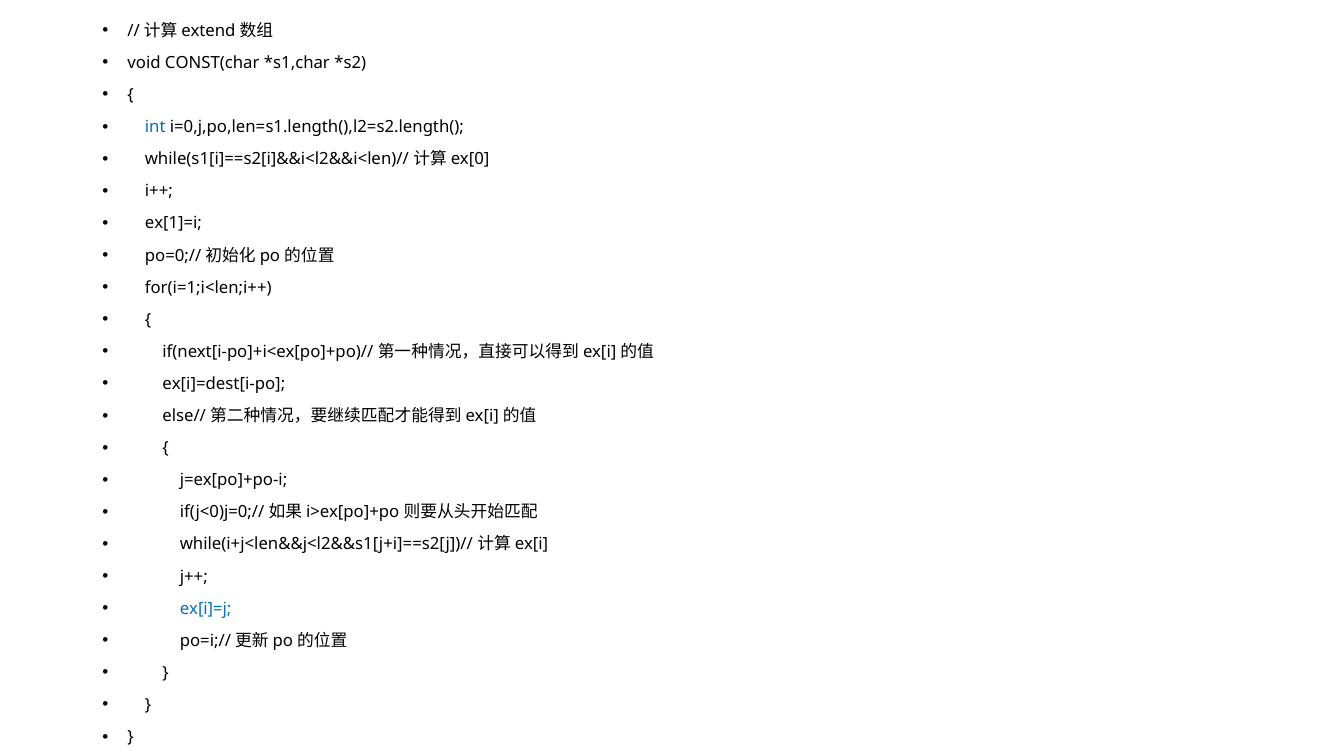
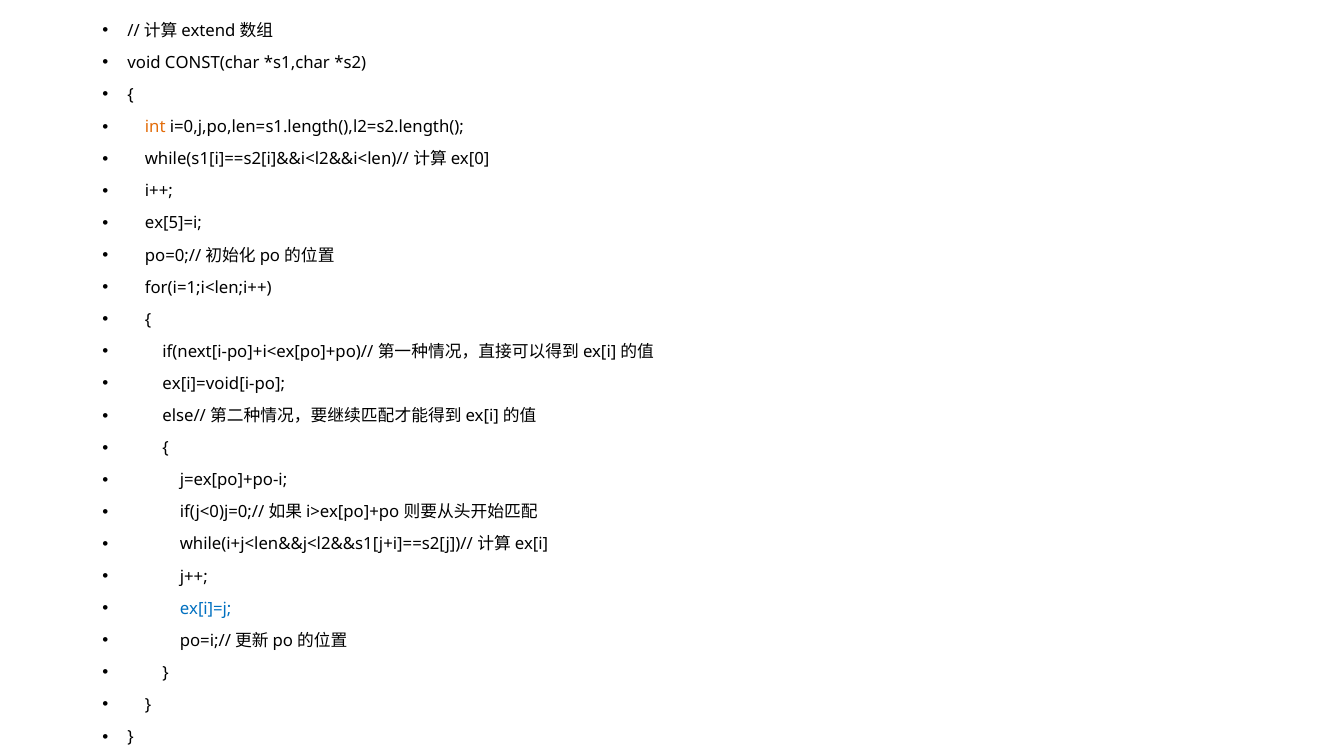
int colour: blue -> orange
ex[1]=i: ex[1]=i -> ex[5]=i
ex[i]=dest[i-po: ex[i]=dest[i-po -> ex[i]=void[i-po
